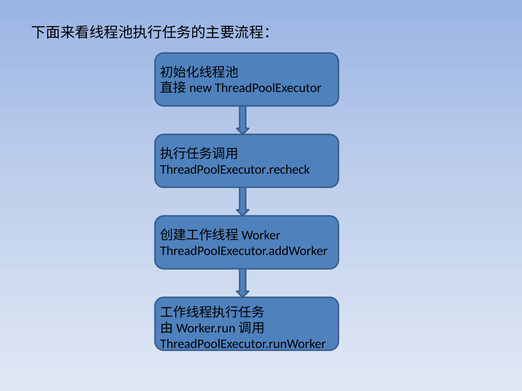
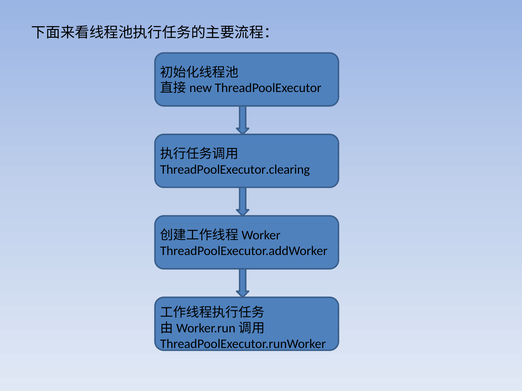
ThreadPoolExecutor.recheck: ThreadPoolExecutor.recheck -> ThreadPoolExecutor.clearing
